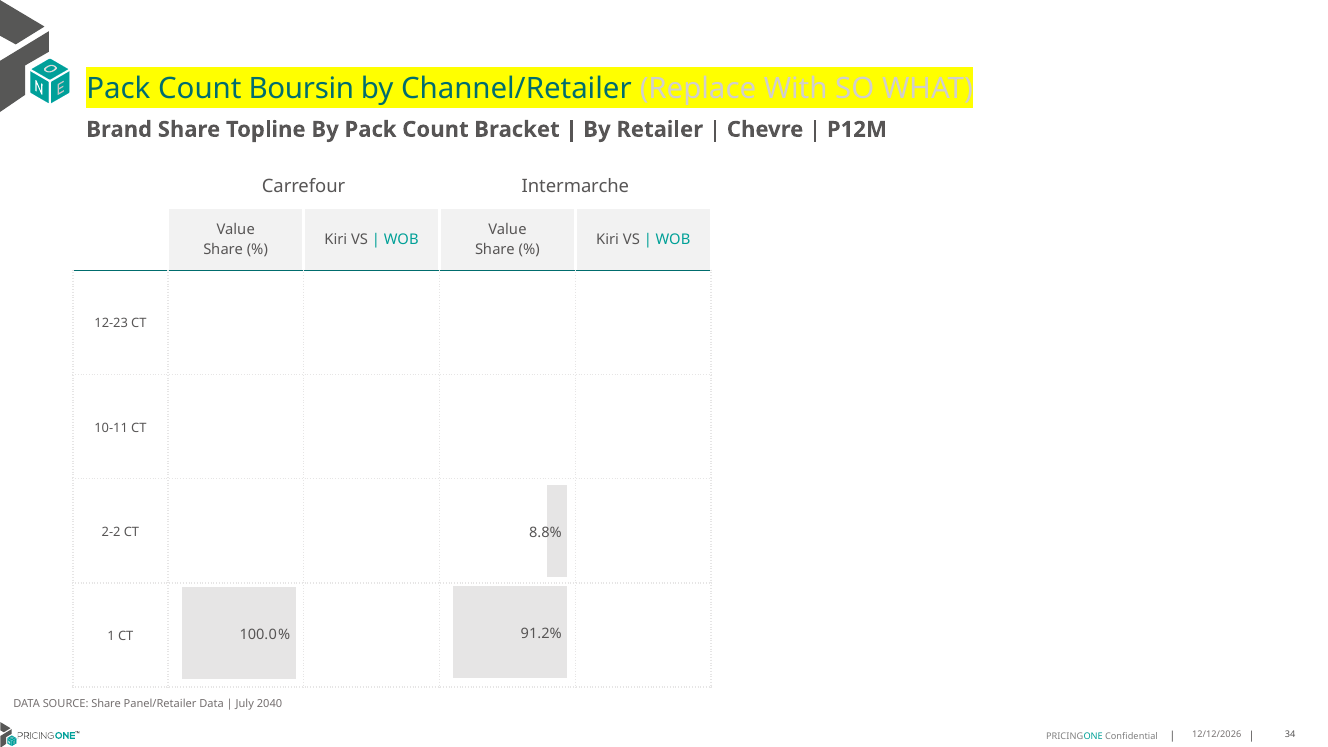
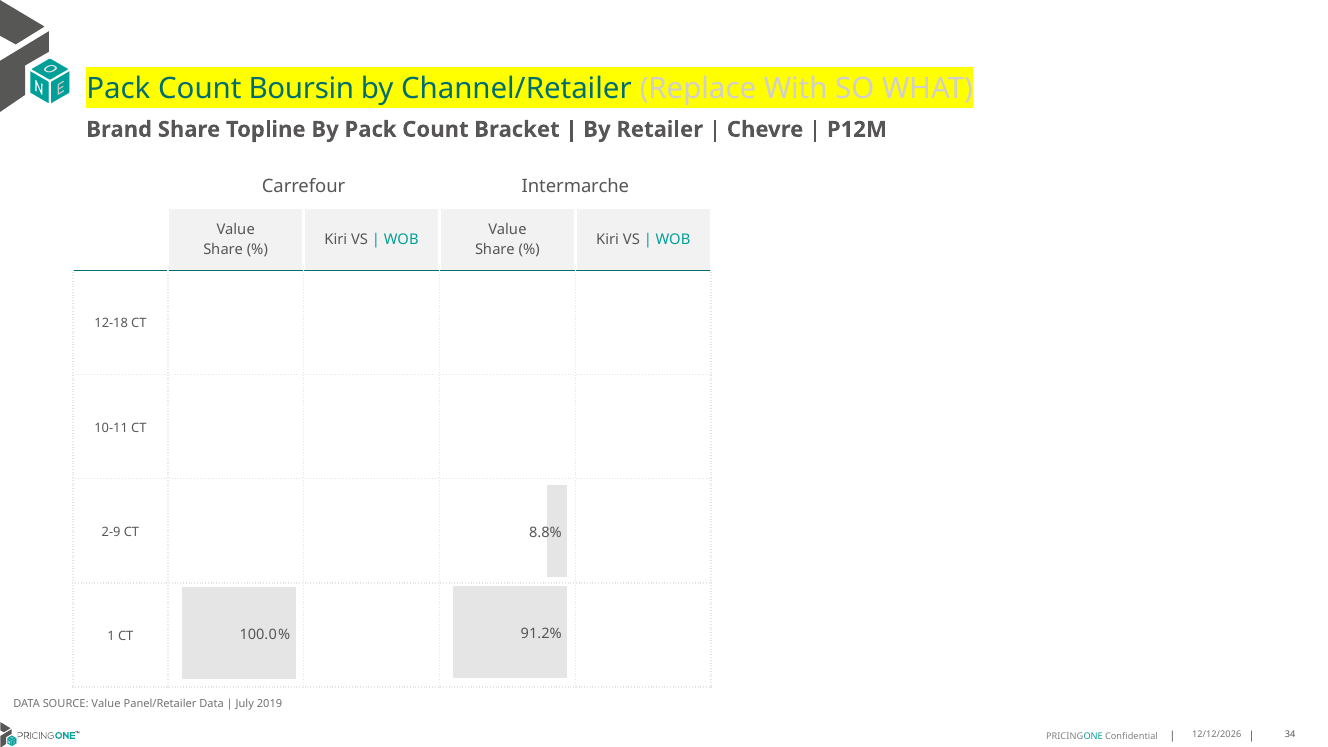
12-23: 12-23 -> 12-18
2-2: 2-2 -> 2-9
SOURCE Share: Share -> Value
2040: 2040 -> 2019
